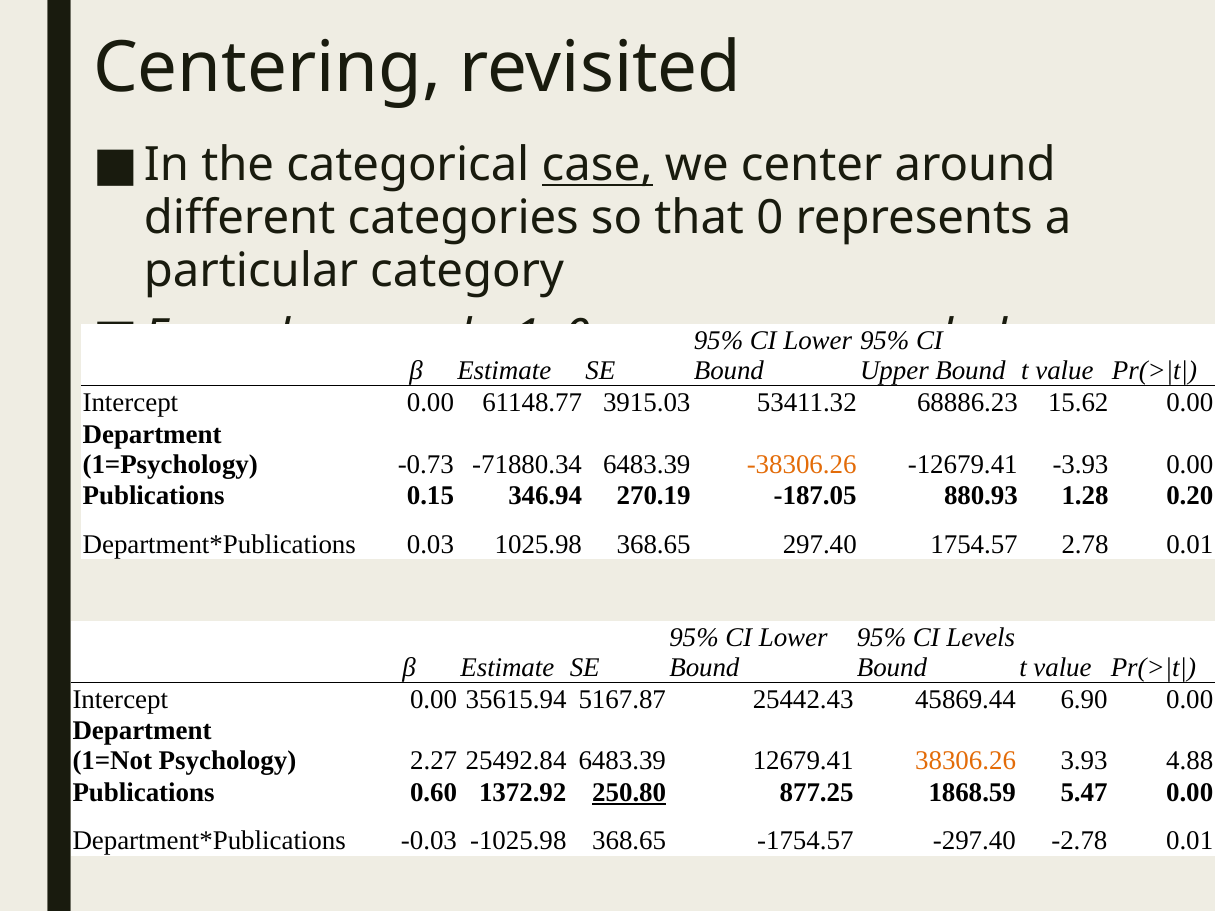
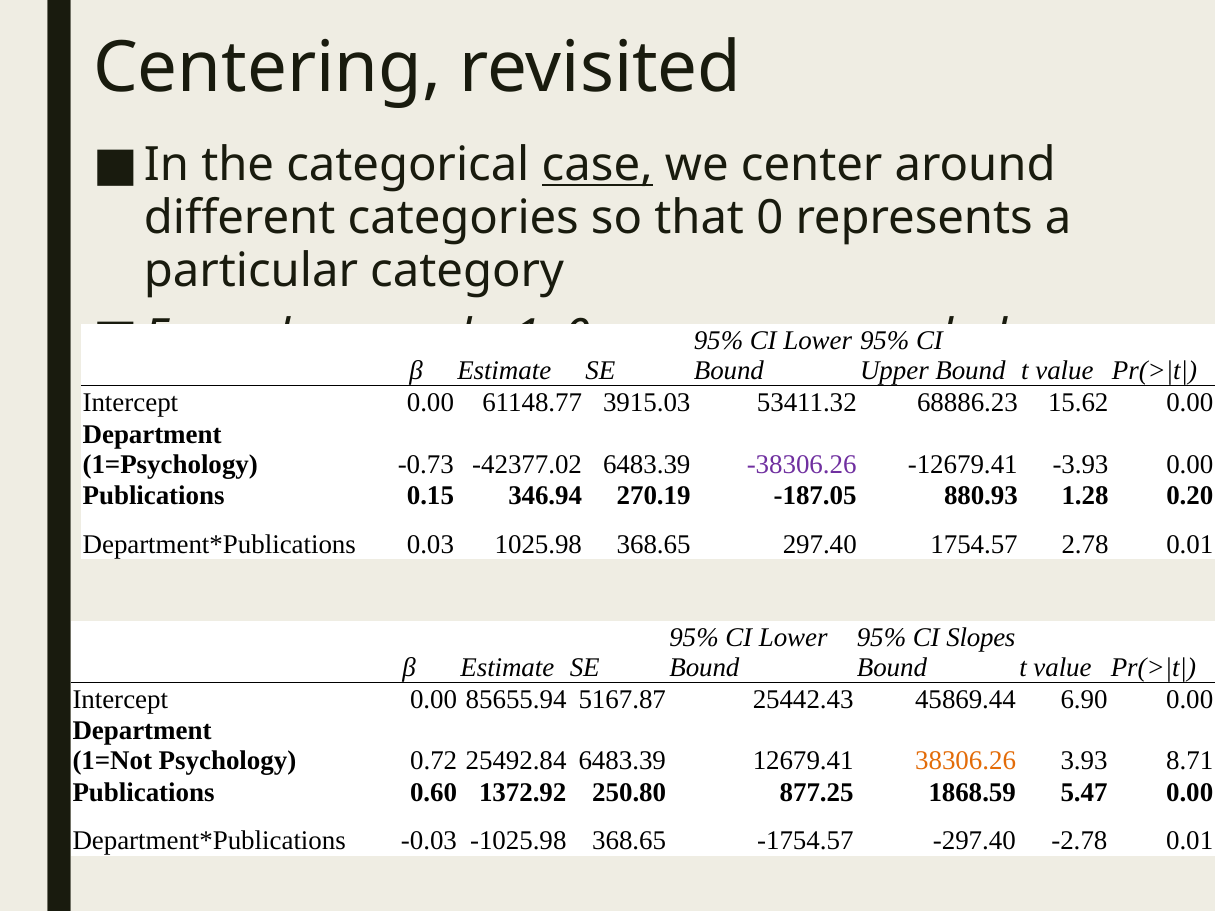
-71880.34: -71880.34 -> -42377.02
-38306.26 colour: orange -> purple
Levels: Levels -> Slopes
35615.94: 35615.94 -> 85655.94
2.27: 2.27 -> 0.72
4.88: 4.88 -> 8.71
250.80 underline: present -> none
